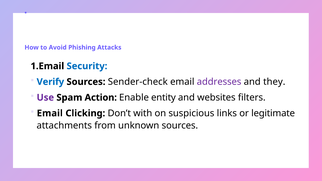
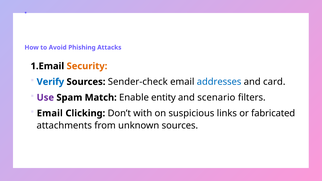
Security colour: blue -> orange
addresses colour: purple -> blue
they: they -> card
Action: Action -> Match
websites: websites -> scenario
legitimate: legitimate -> fabricated
